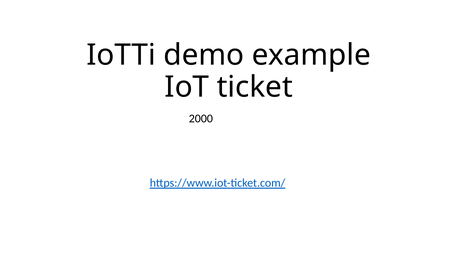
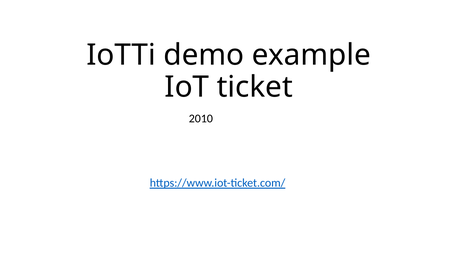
2000: 2000 -> 2010
